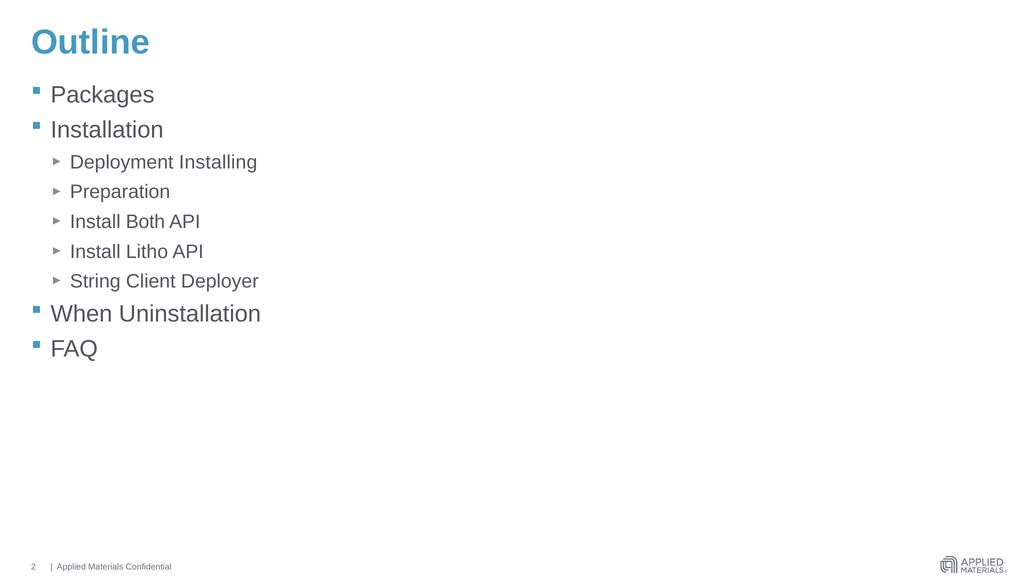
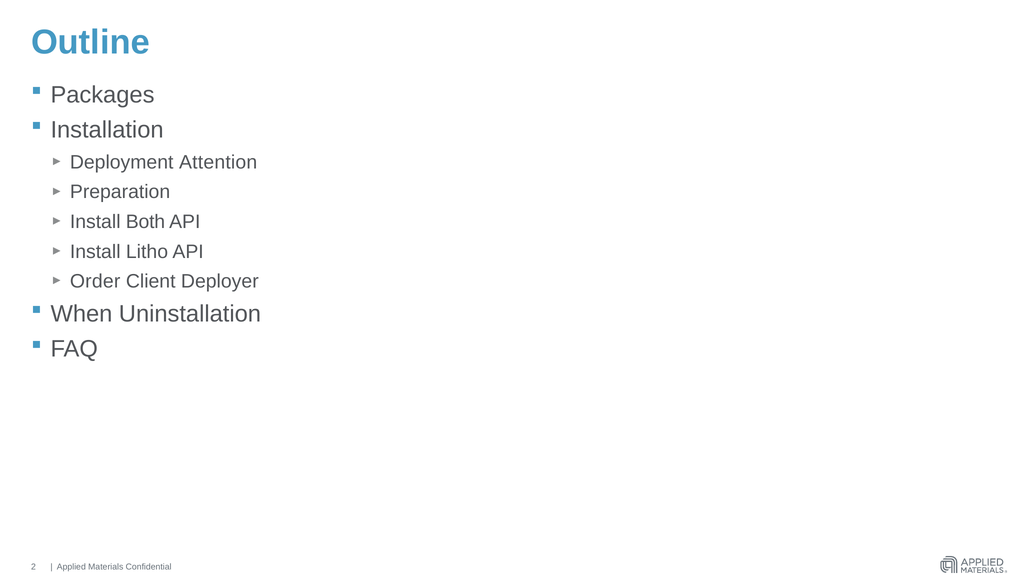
Installing: Installing -> Attention
String: String -> Order
